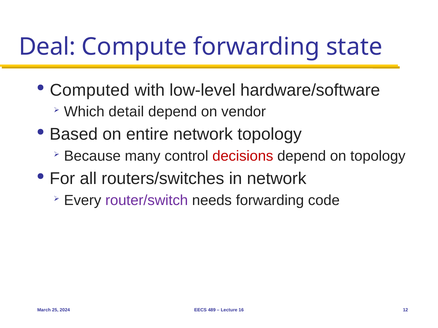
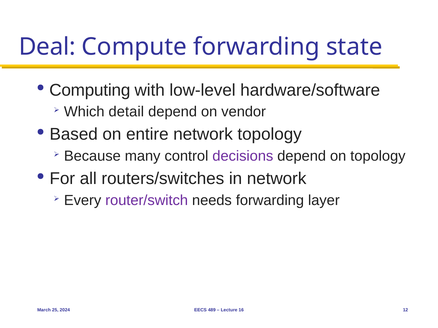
Computed: Computed -> Computing
decisions colour: red -> purple
code: code -> layer
